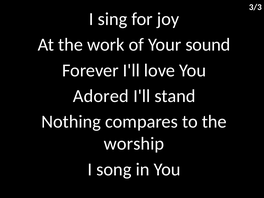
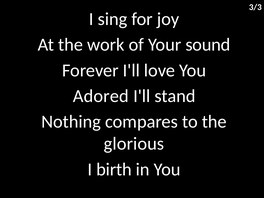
worship: worship -> glorious
song: song -> birth
